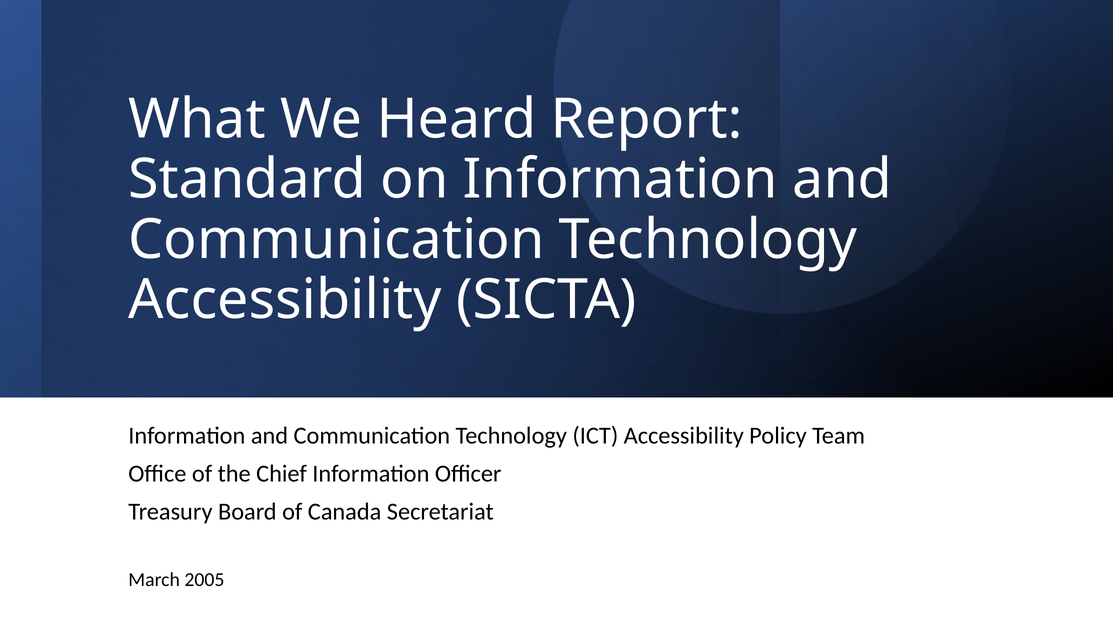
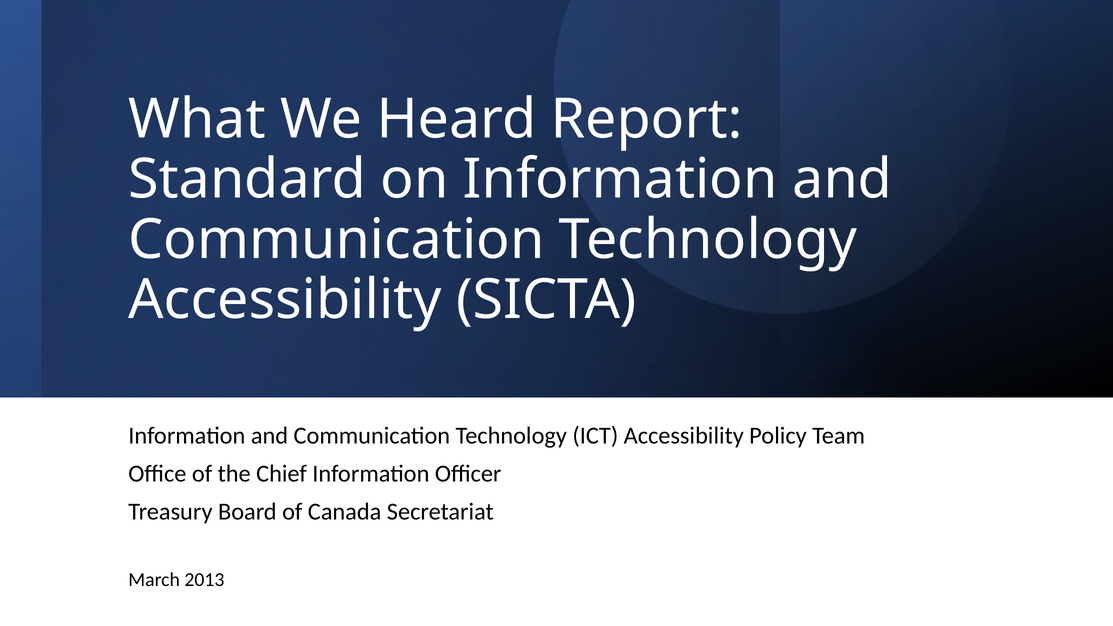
2005: 2005 -> 2013
